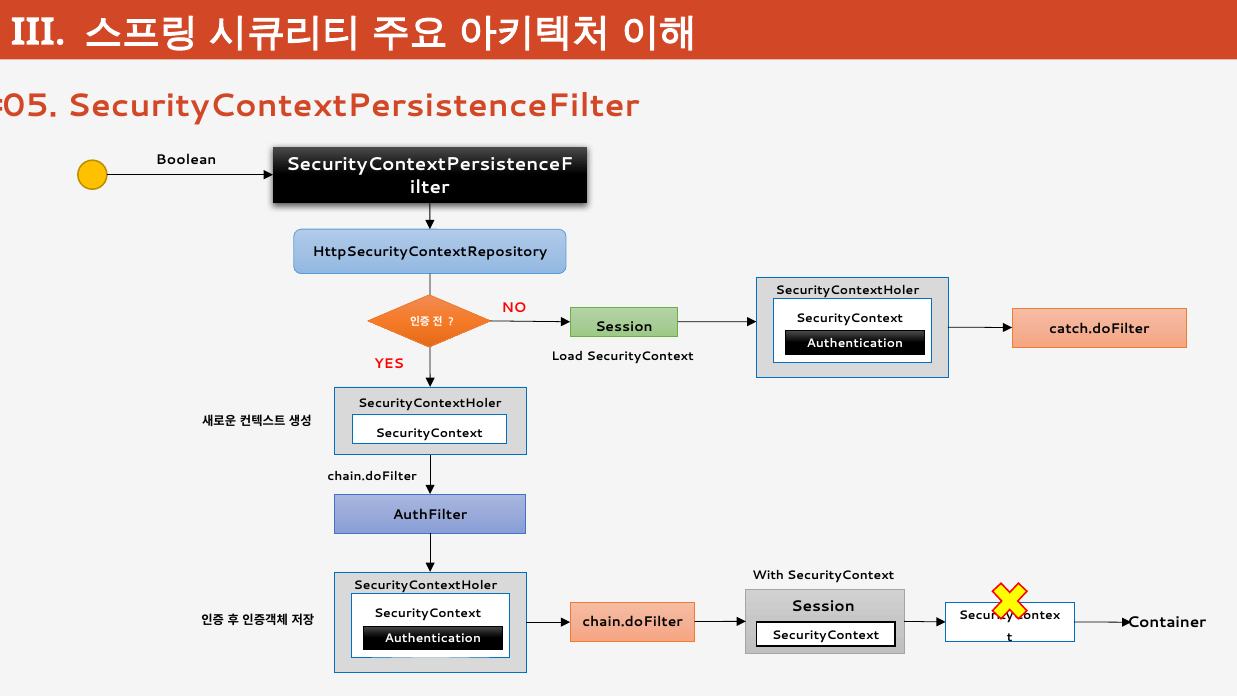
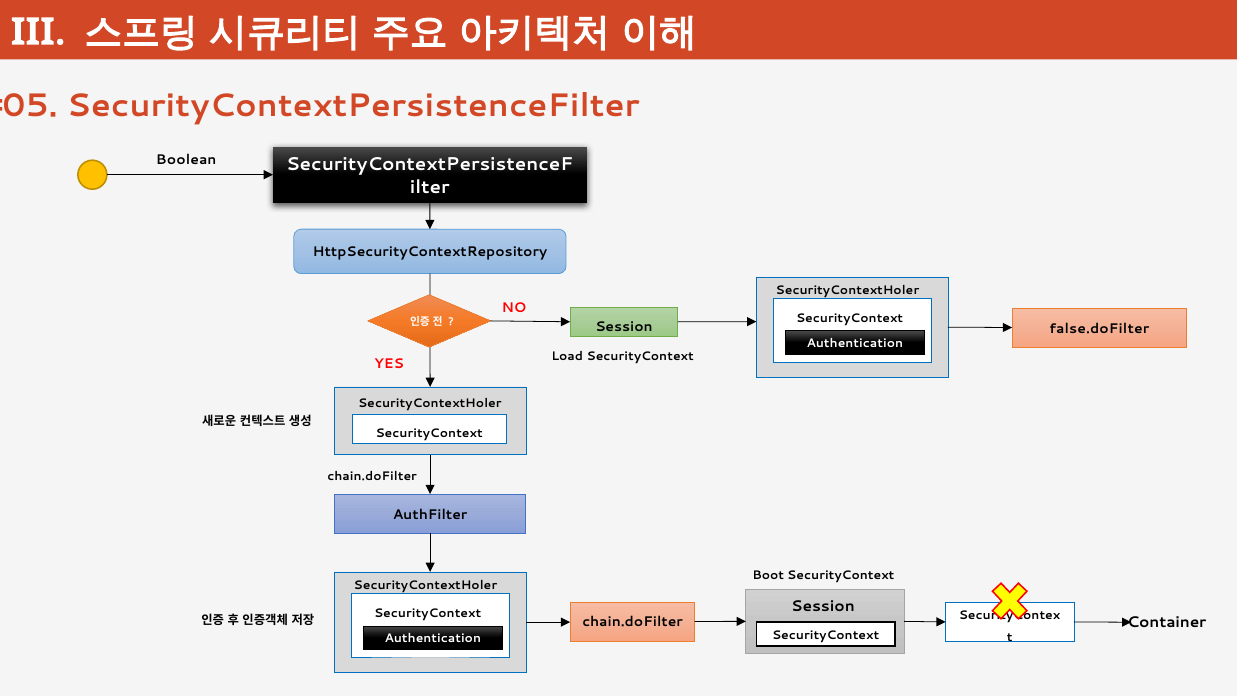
catch.doFilter: catch.doFilter -> false.doFilter
With: With -> Boot
